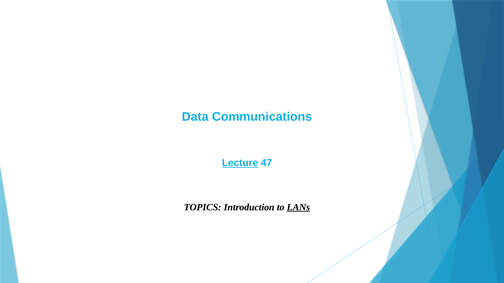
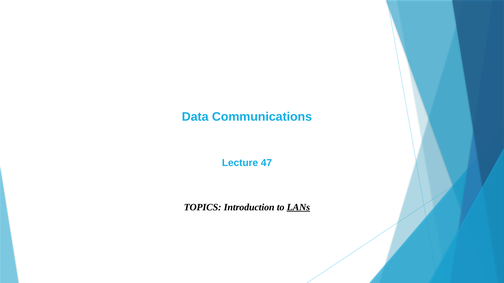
Lecture underline: present -> none
